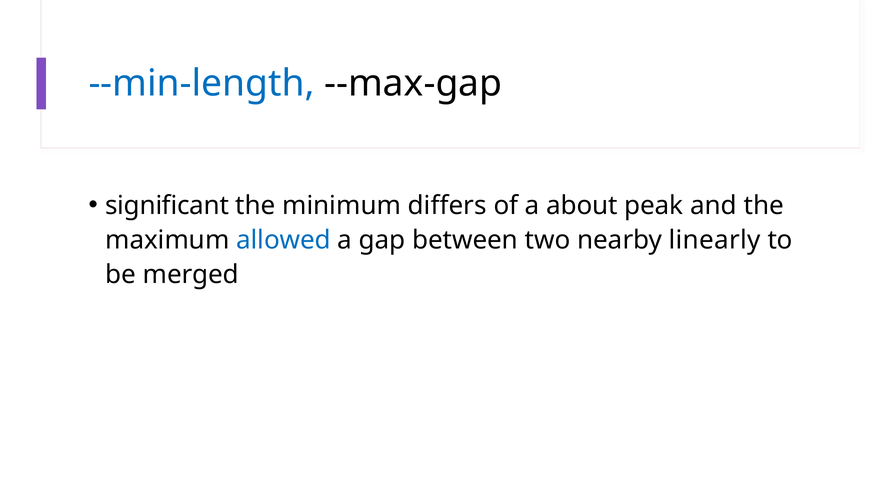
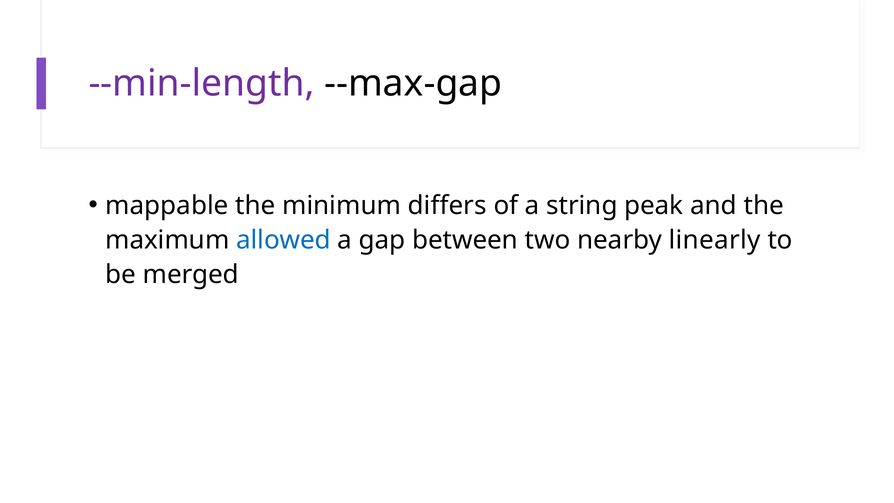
--min-length colour: blue -> purple
significant: significant -> mappable
about: about -> string
